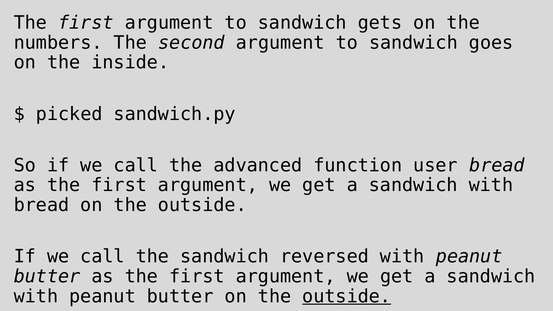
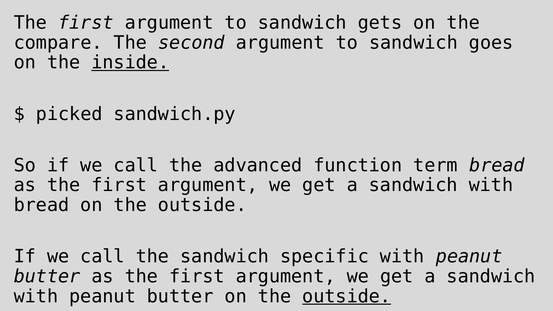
numbers: numbers -> compare
inside underline: none -> present
user: user -> term
reversed: reversed -> specific
